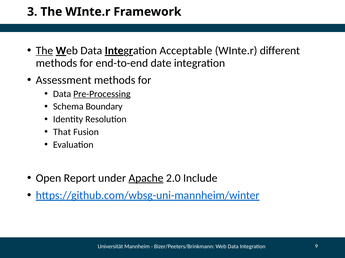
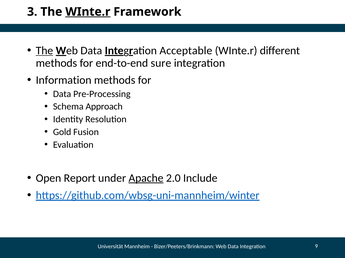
WInte.r at (88, 12) underline: none -> present
date: date -> sure
Assessment: Assessment -> Information
Pre-Processing underline: present -> none
Boundary: Boundary -> Approach
That: That -> Gold
